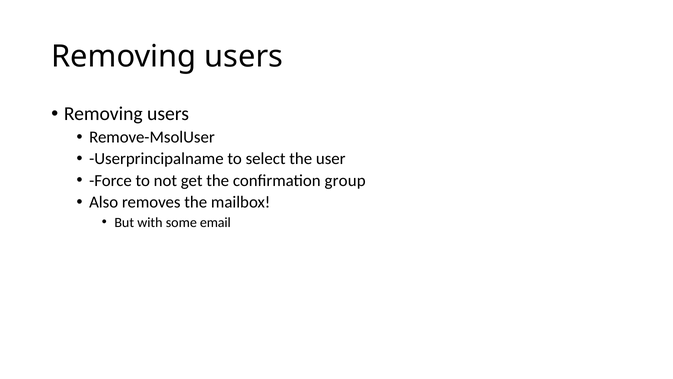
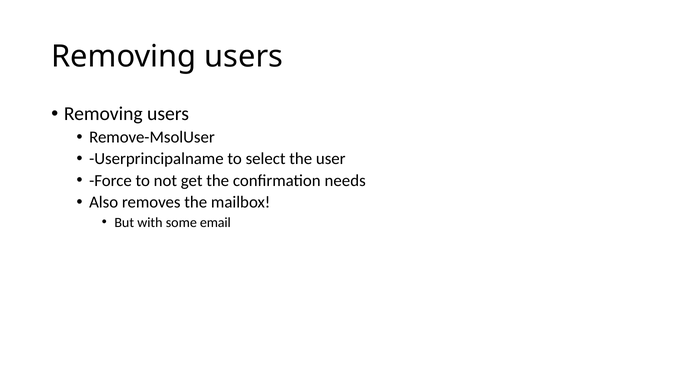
group: group -> needs
